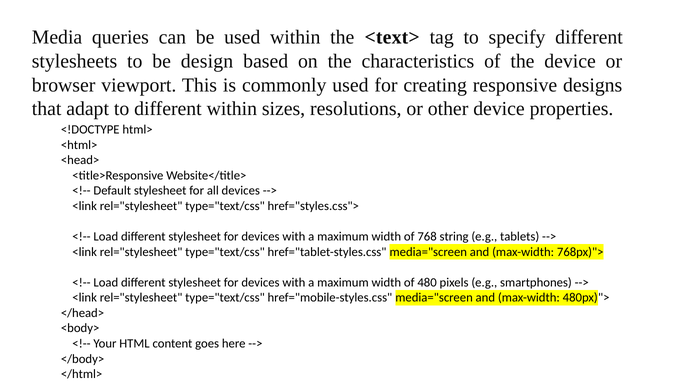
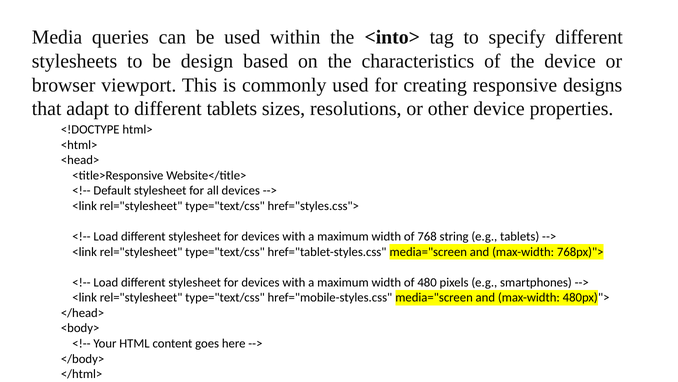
<text>: <text> -> <into>
different within: within -> tablets
